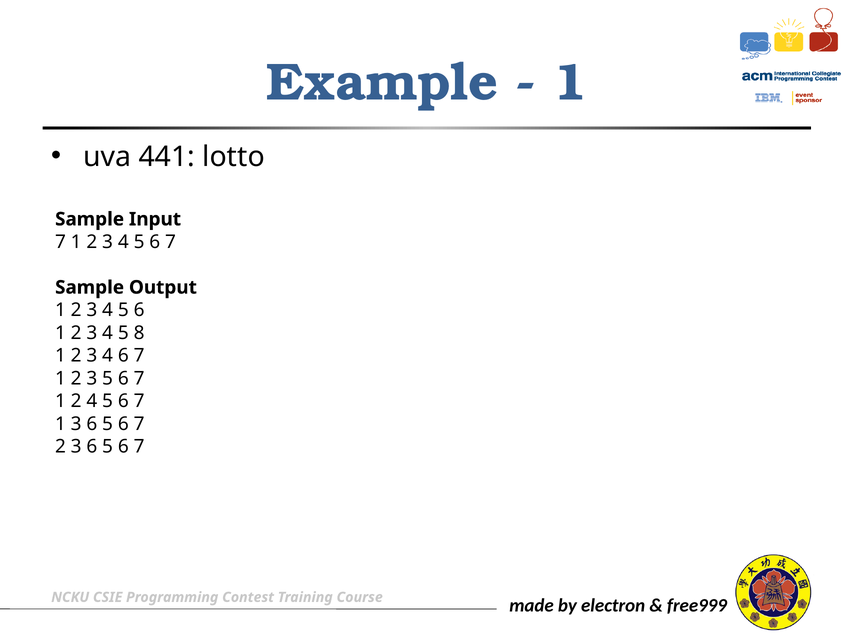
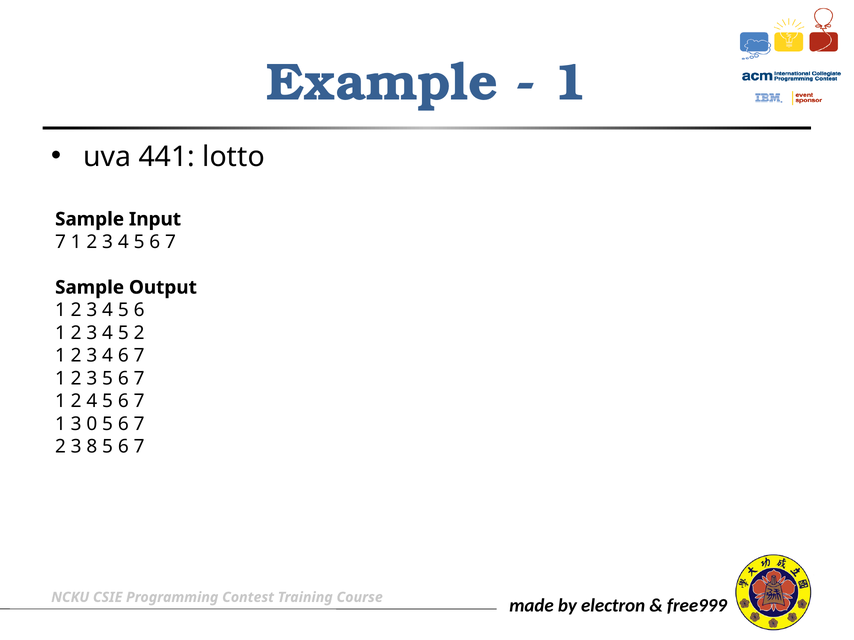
5 8: 8 -> 2
1 3 6: 6 -> 0
2 3 6: 6 -> 8
